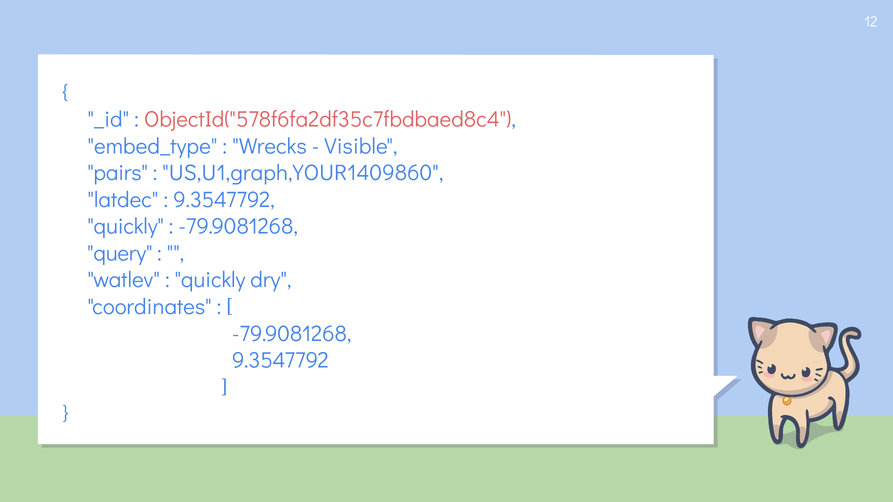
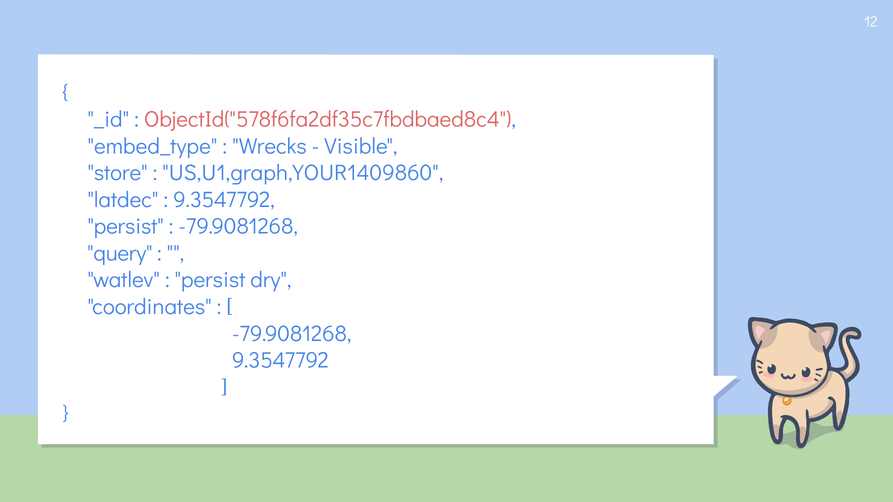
pairs: pairs -> store
quickly at (126, 227): quickly -> persist
quickly at (210, 280): quickly -> persist
